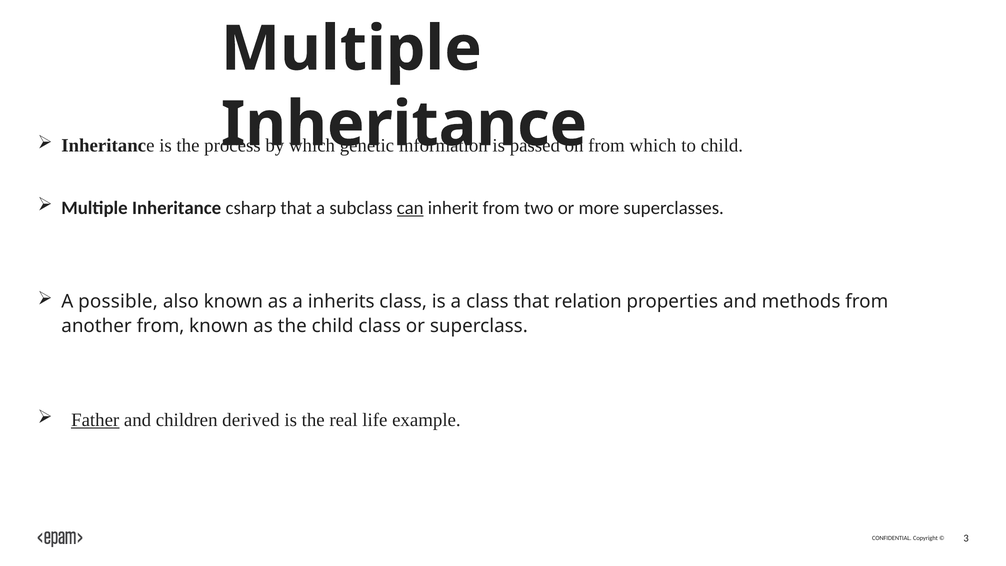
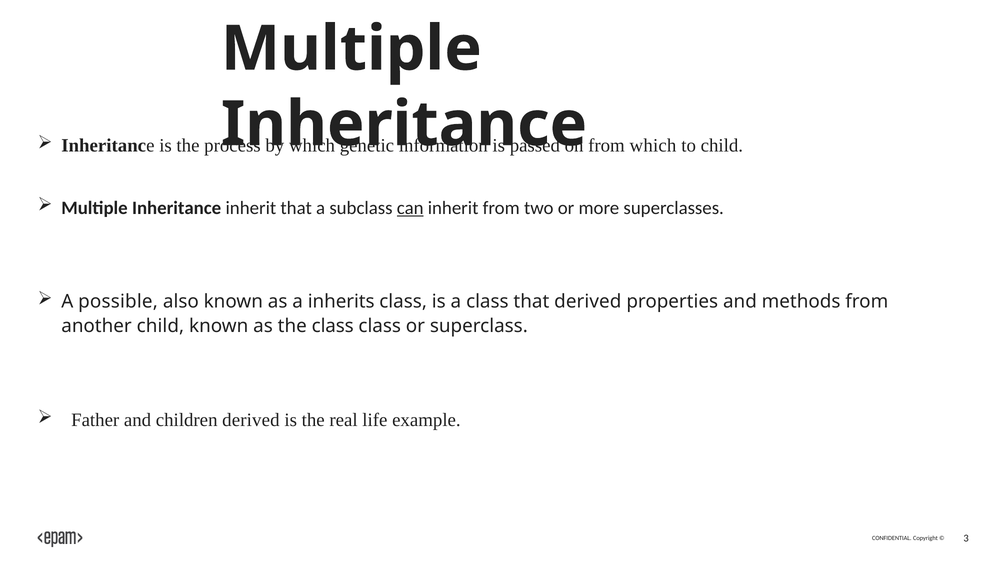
Inheritance csharp: csharp -> inherit
that relation: relation -> derived
another from: from -> child
the child: child -> class
Father underline: present -> none
